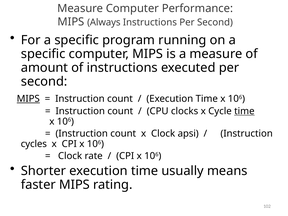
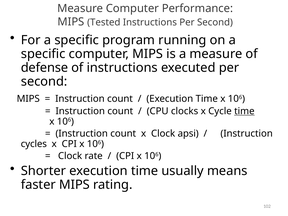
Always: Always -> Tested
amount: amount -> defense
MIPS at (28, 99) underline: present -> none
